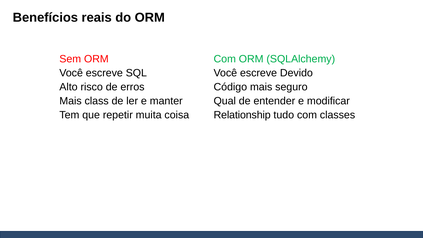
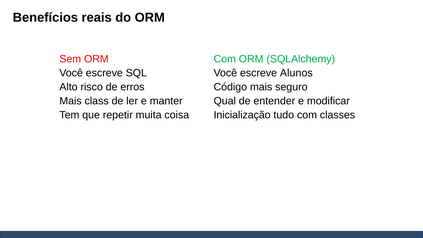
Devido: Devido -> Alunos
Relationship: Relationship -> Inicialização
